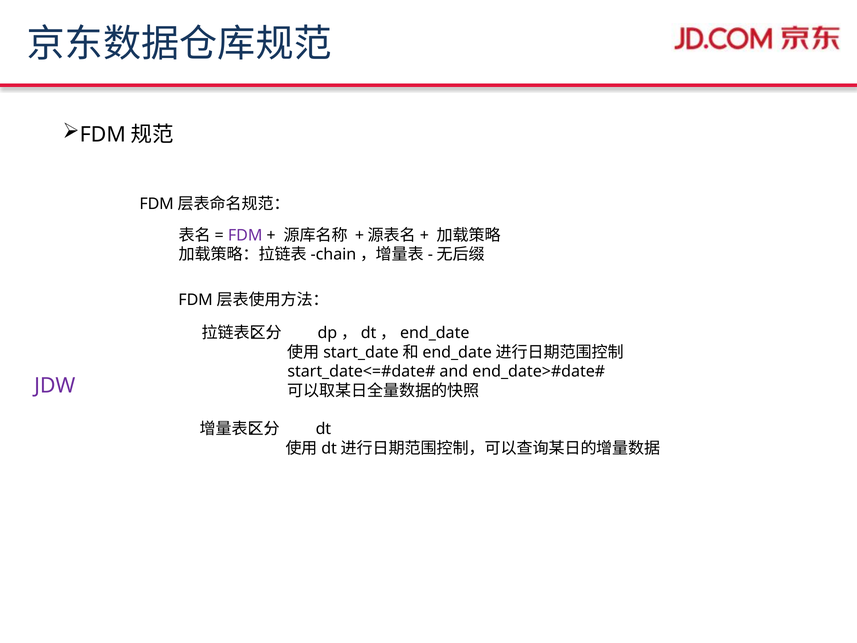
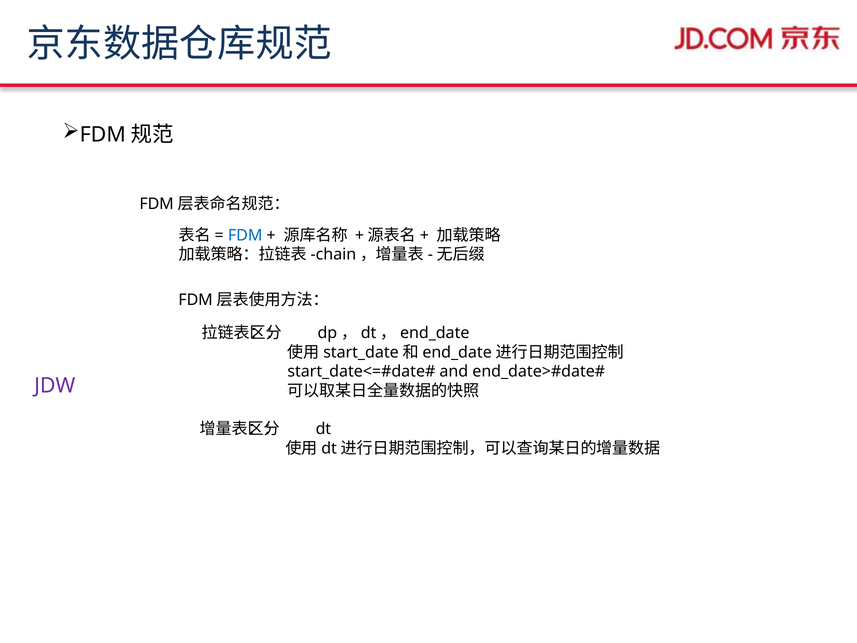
FDM colour: purple -> blue
